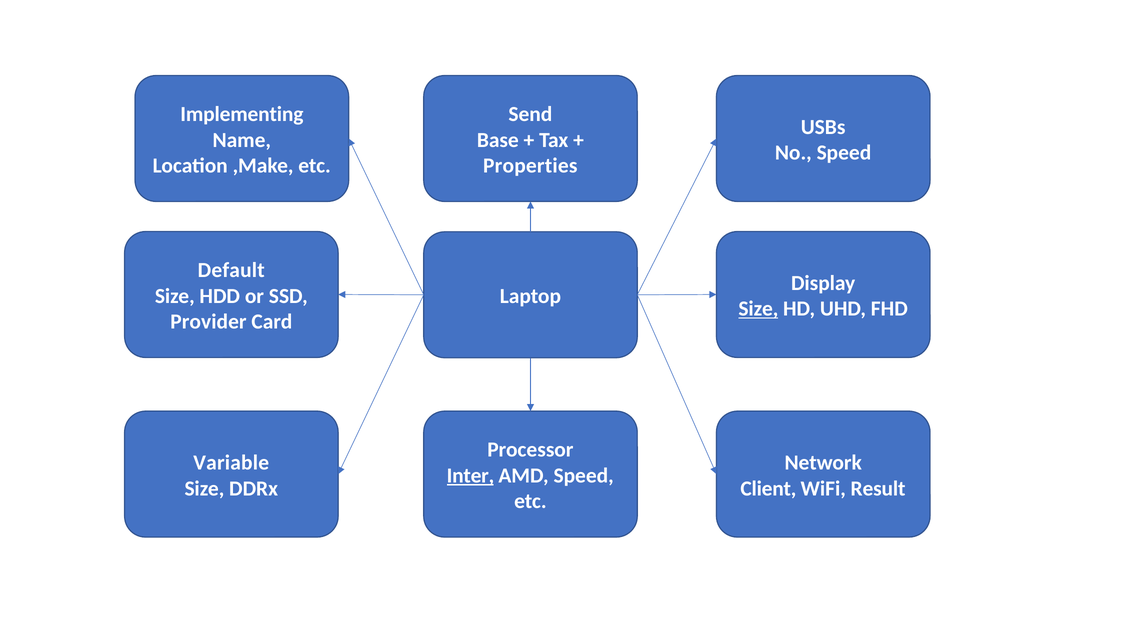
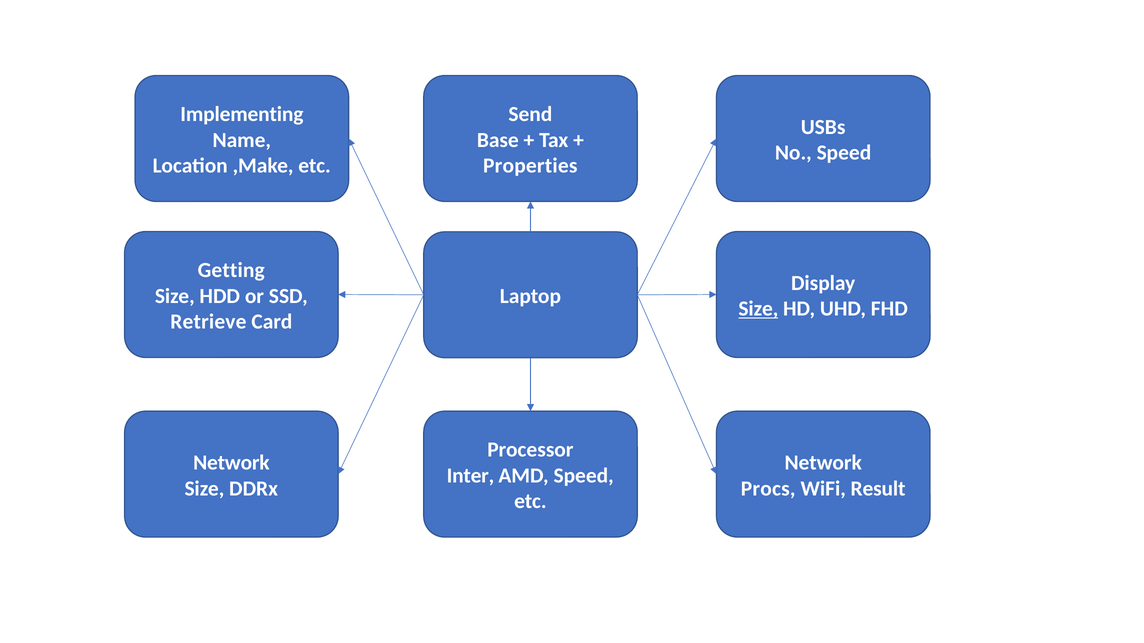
Default: Default -> Getting
Provider: Provider -> Retrieve
Variable at (231, 463): Variable -> Network
Inter underline: present -> none
Client: Client -> Procs
